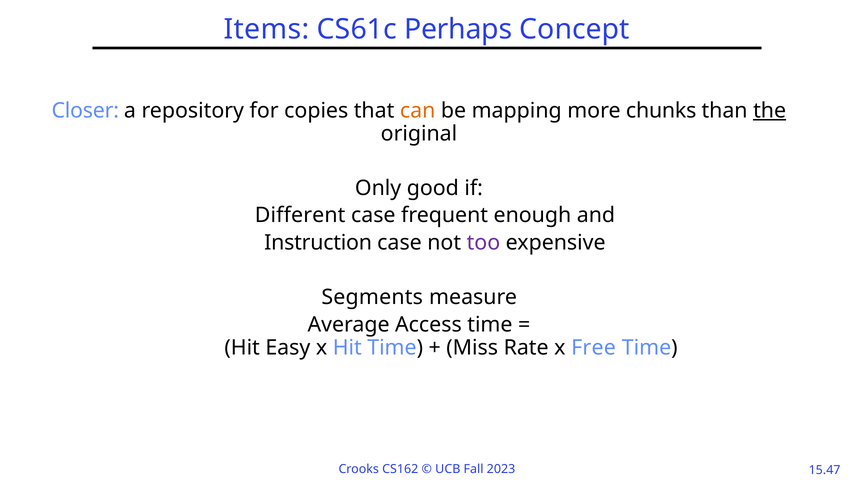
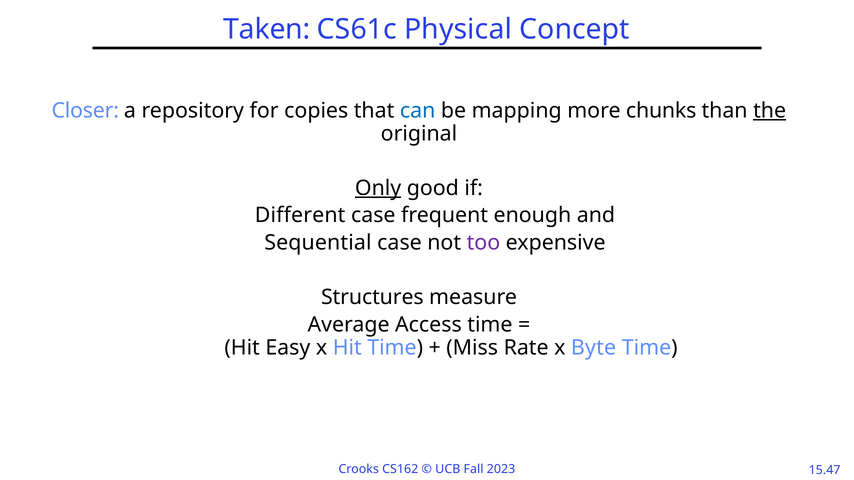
Items: Items -> Taken
Perhaps: Perhaps -> Physical
can colour: orange -> blue
Only underline: none -> present
Instruction: Instruction -> Sequential
Segments: Segments -> Structures
Free: Free -> Byte
